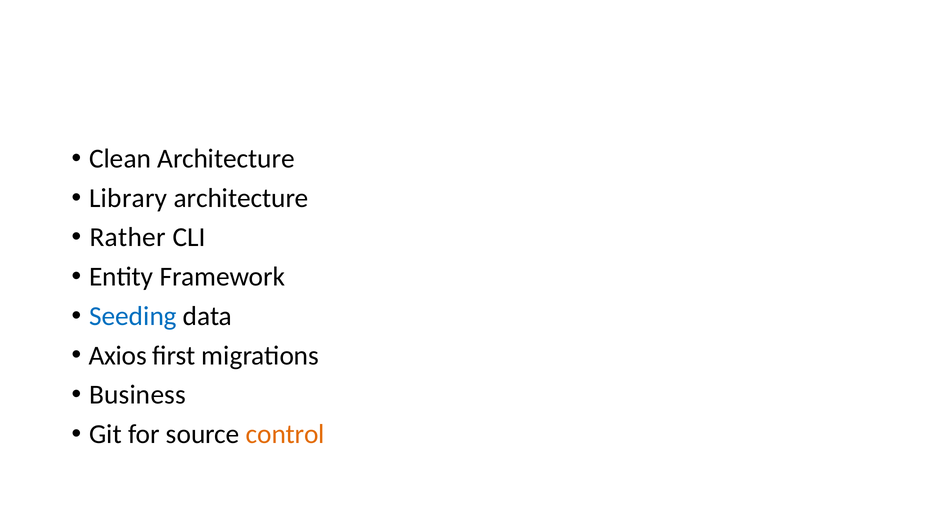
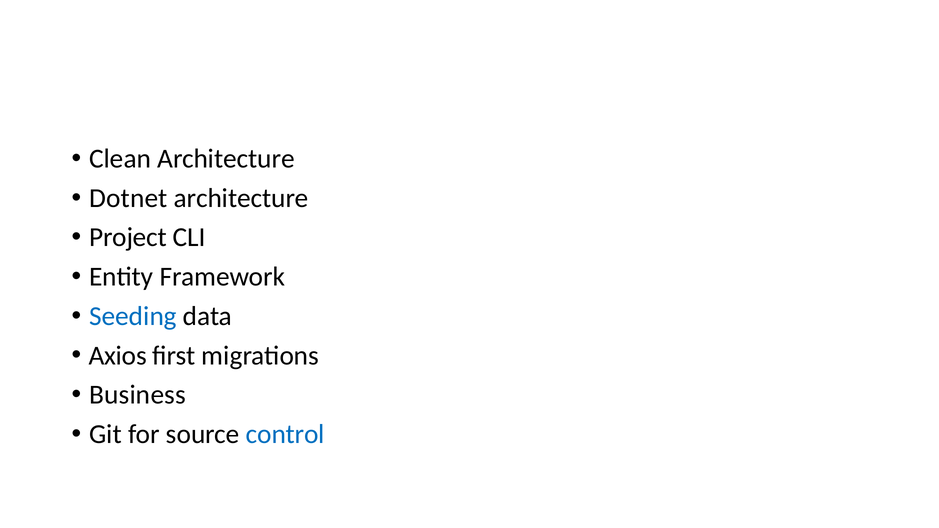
Library: Library -> Dotnet
Rather: Rather -> Project
control colour: orange -> blue
